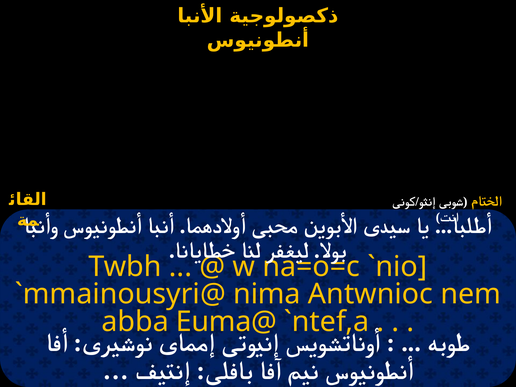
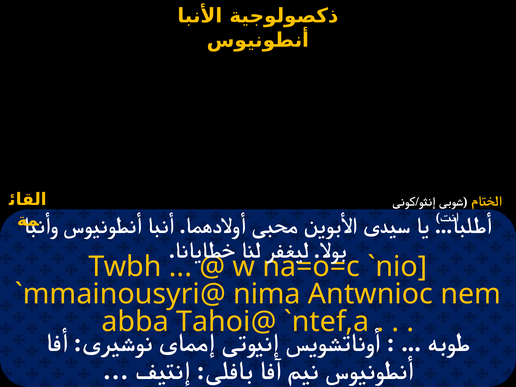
Euma@: Euma@ -> Tahoi@
